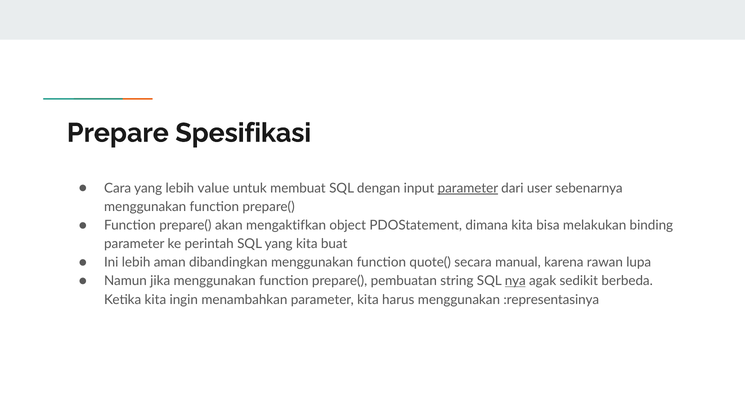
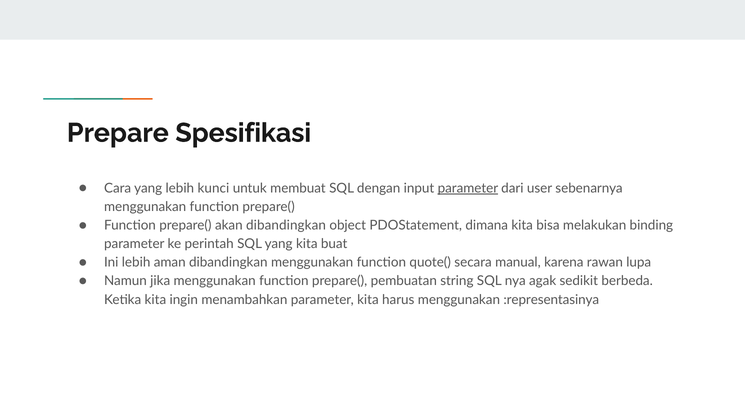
value: value -> kunci
akan mengaktifkan: mengaktifkan -> dibandingkan
nya underline: present -> none
